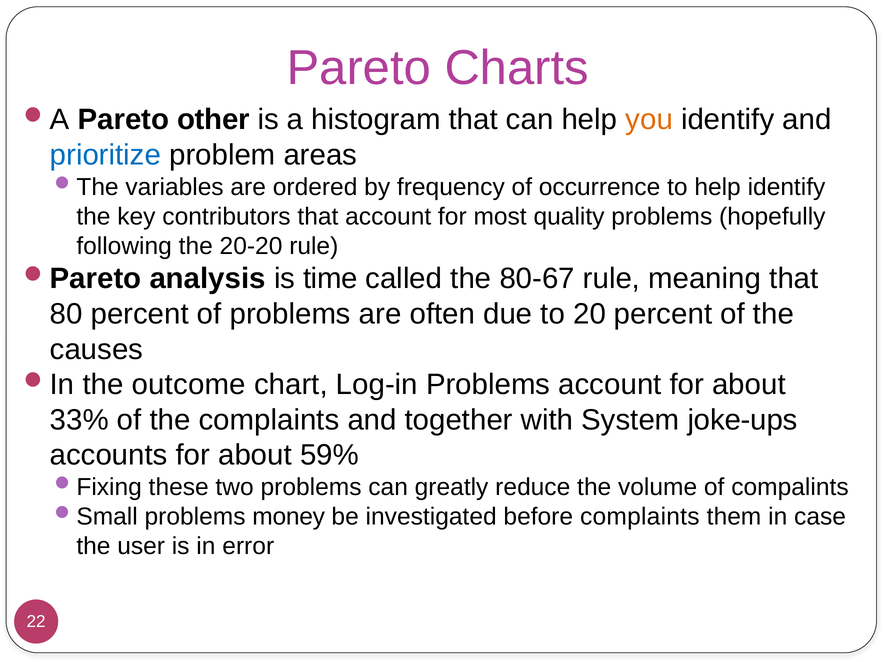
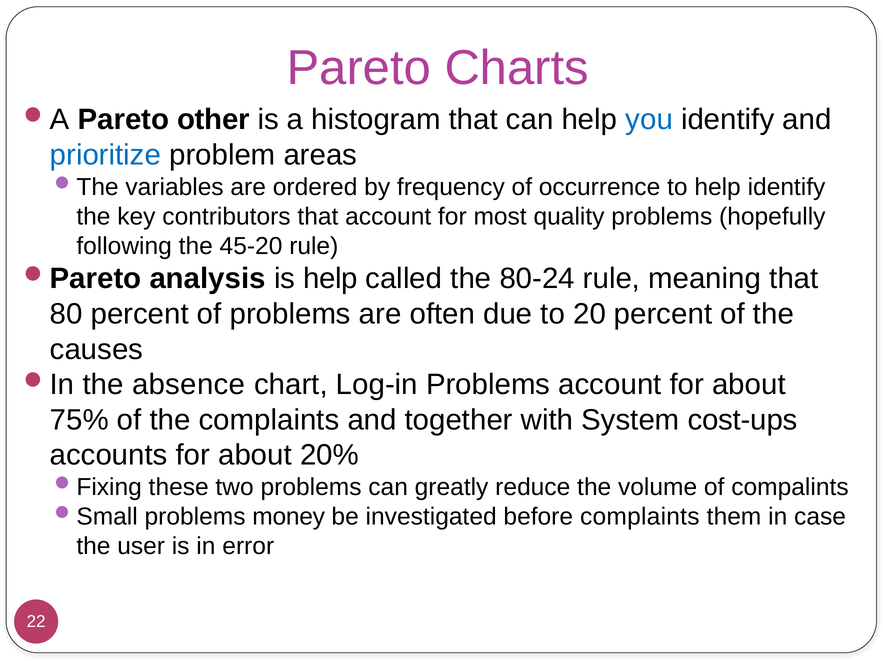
you colour: orange -> blue
20-20: 20-20 -> 45-20
is time: time -> help
80-67: 80-67 -> 80-24
outcome: outcome -> absence
33%: 33% -> 75%
joke-ups: joke-ups -> cost-ups
59%: 59% -> 20%
